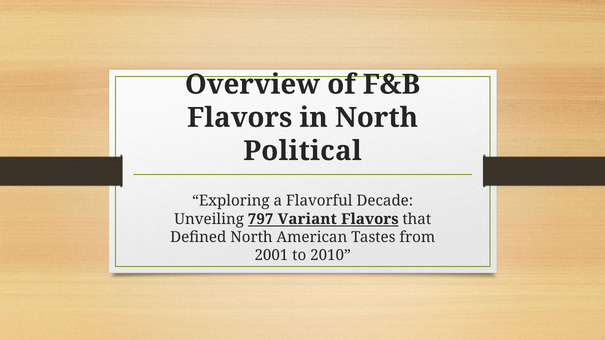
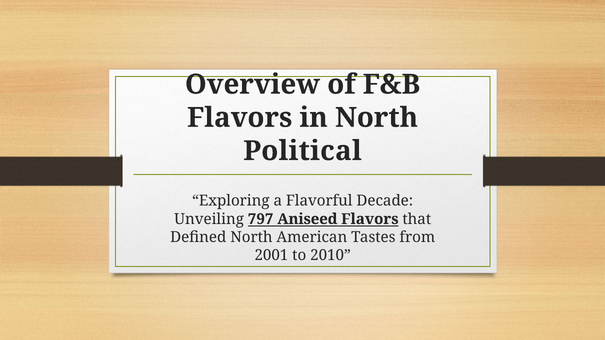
Variant: Variant -> Aniseed
